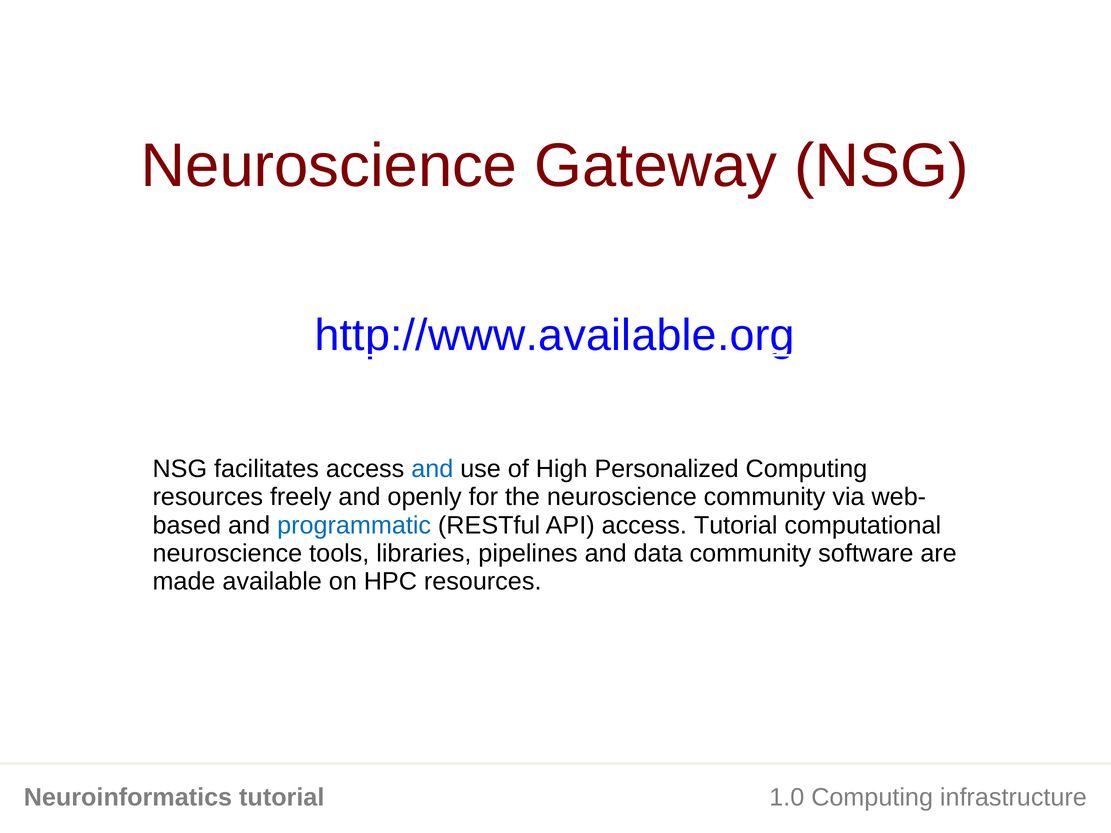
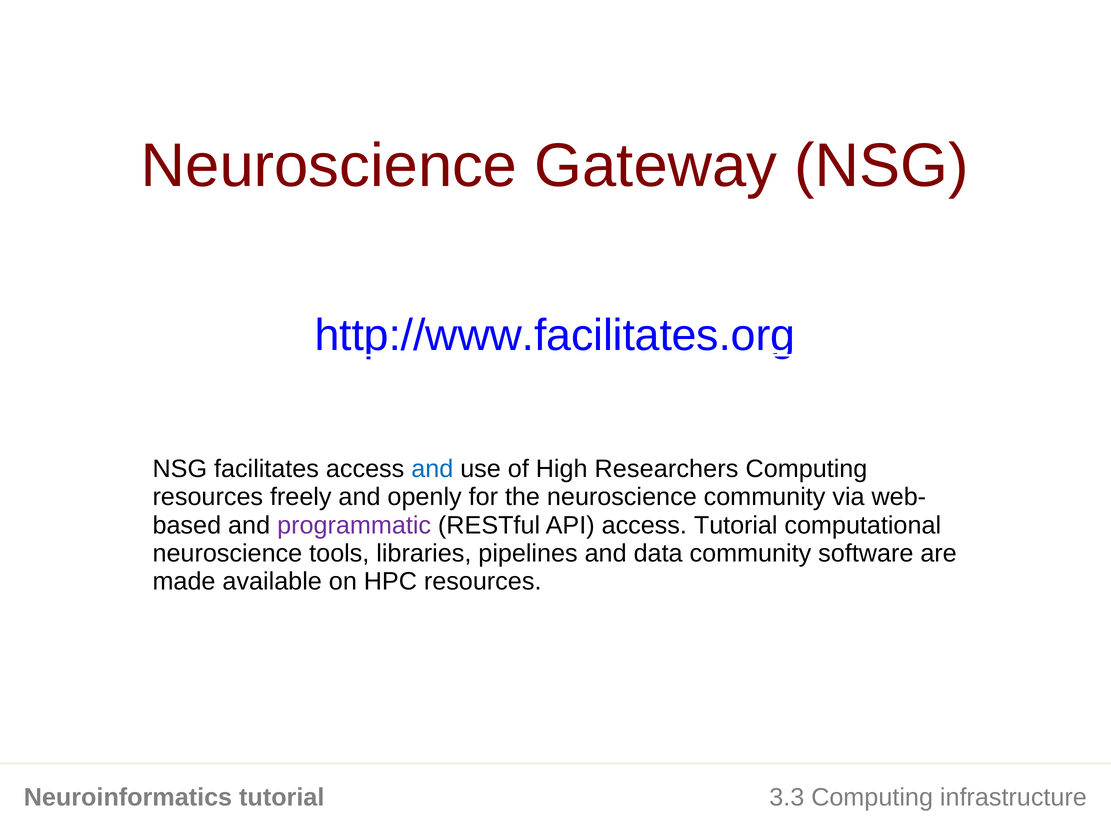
http://www.available.org: http://www.available.org -> http://www.facilitates.org
Personalized: Personalized -> Researchers
programmatic colour: blue -> purple
1.0: 1.0 -> 3.3
